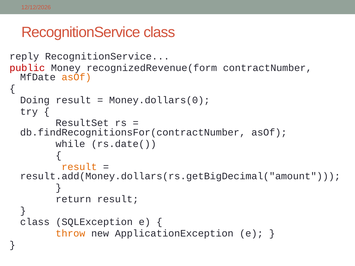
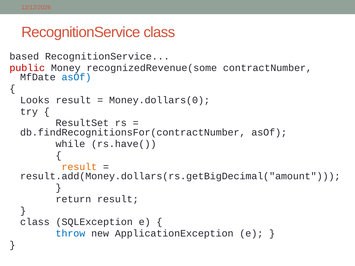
reply: reply -> based
recognizedRevenue(form: recognizedRevenue(form -> recognizedRevenue(some
asOf at (76, 77) colour: orange -> blue
Doing: Doing -> Looks
rs.date(: rs.date( -> rs.have(
throw colour: orange -> blue
